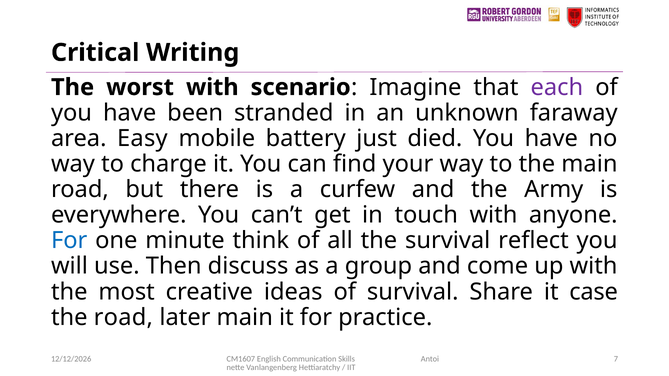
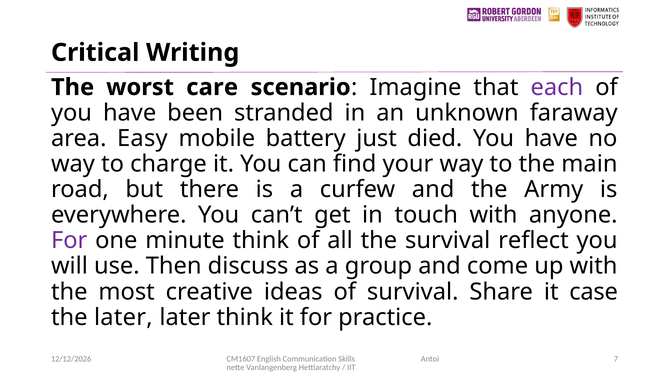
worst with: with -> care
For at (69, 241) colour: blue -> purple
the road: road -> later
later main: main -> think
